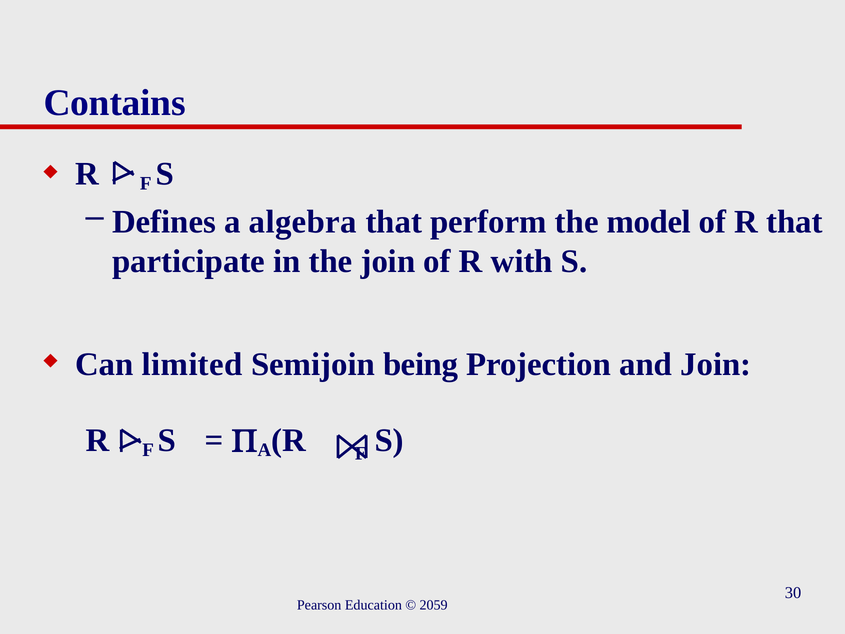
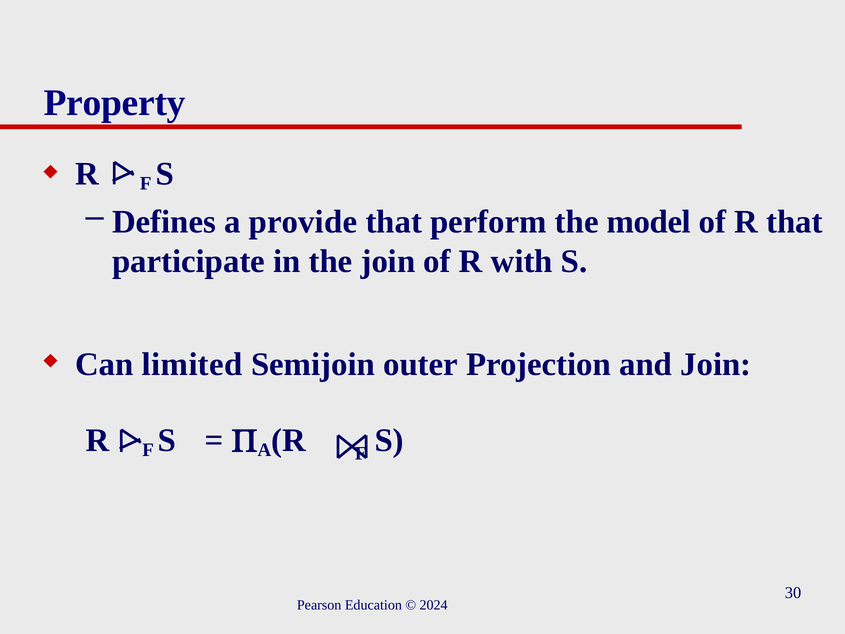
Contains: Contains -> Property
algebra: algebra -> provide
being: being -> outer
2059: 2059 -> 2024
